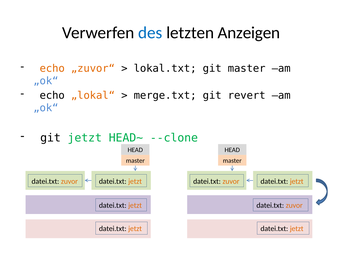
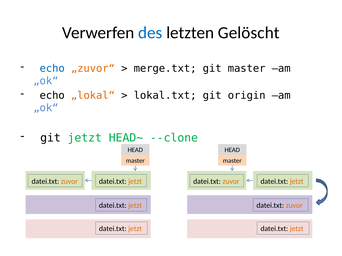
Anzeigen: Anzeigen -> Gelöscht
echo at (52, 69) colour: orange -> blue
lokal.txt: lokal.txt -> merge.txt
merge.txt: merge.txt -> lokal.txt
revert: revert -> origin
